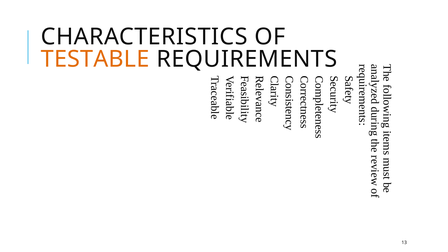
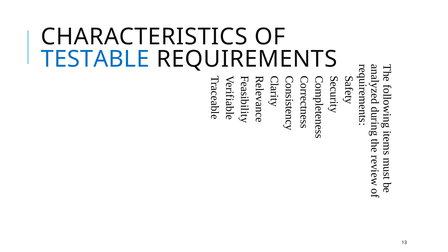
TESTABLE colour: orange -> blue
